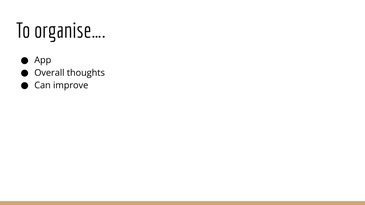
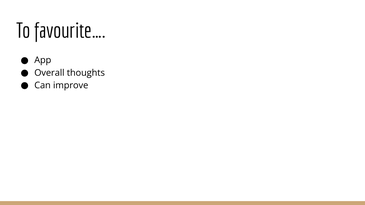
organise…: organise… -> favourite…
